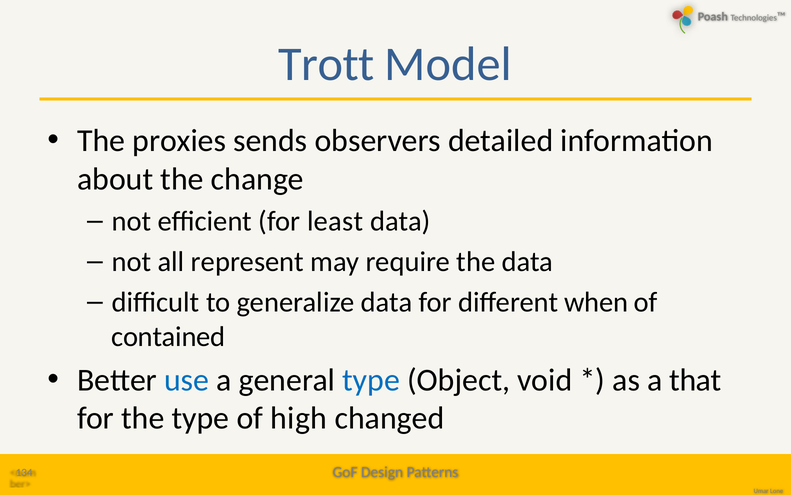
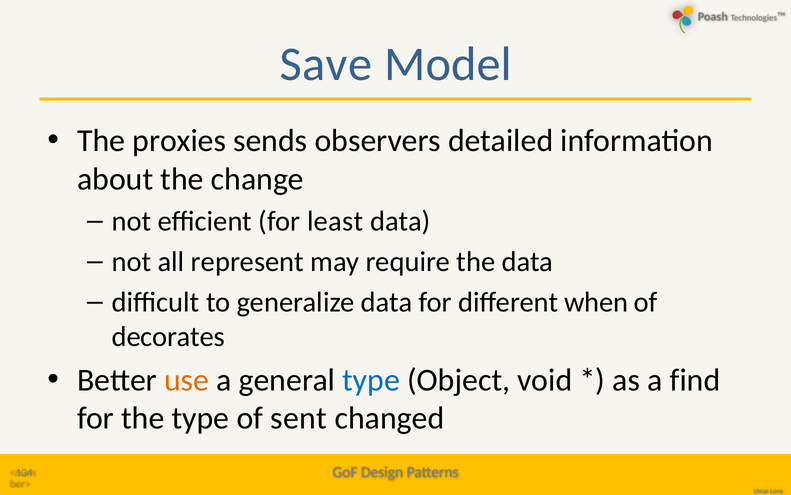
Trott: Trott -> Save
contained: contained -> decorates
use colour: blue -> orange
that: that -> find
high: high -> sent
